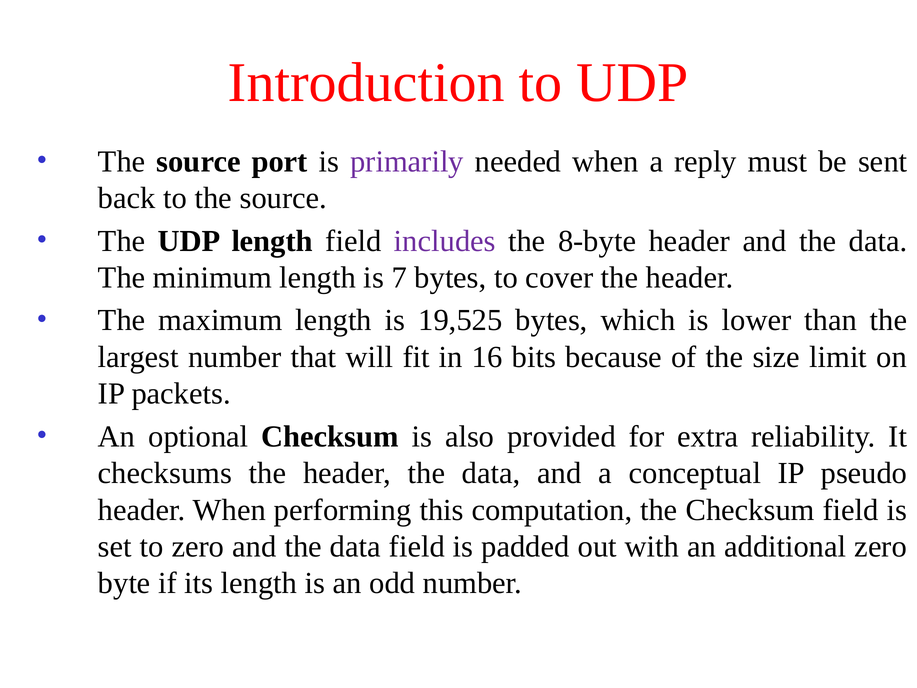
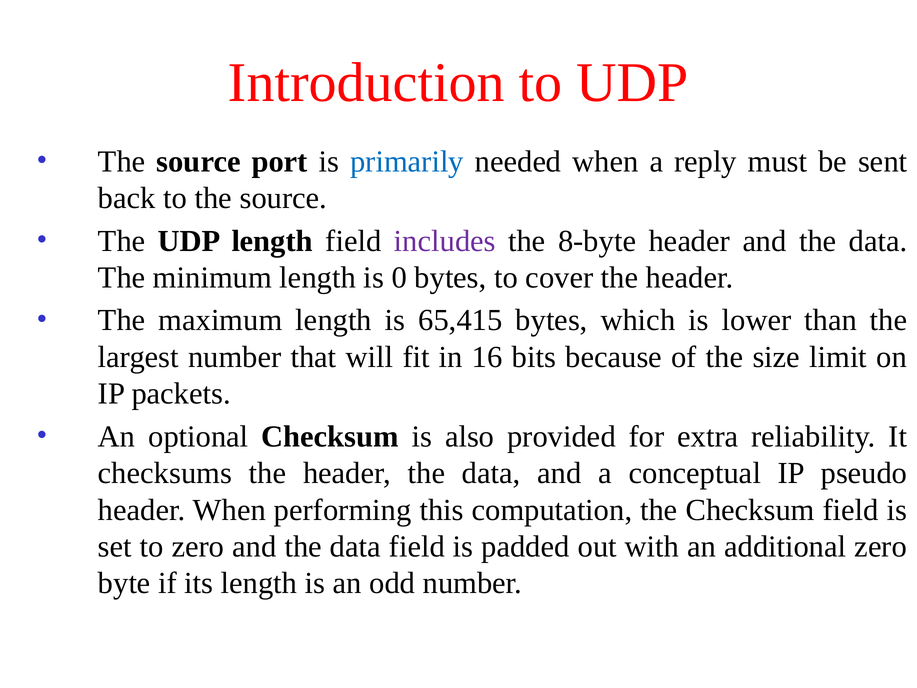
primarily colour: purple -> blue
7: 7 -> 0
19,525: 19,525 -> 65,415
